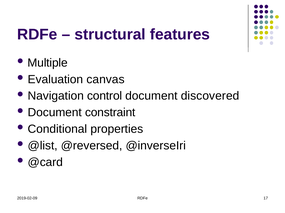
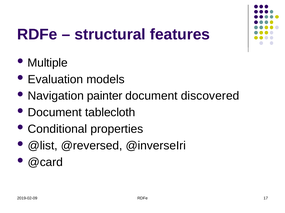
canvas: canvas -> models
control: control -> painter
constraint: constraint -> tablecloth
